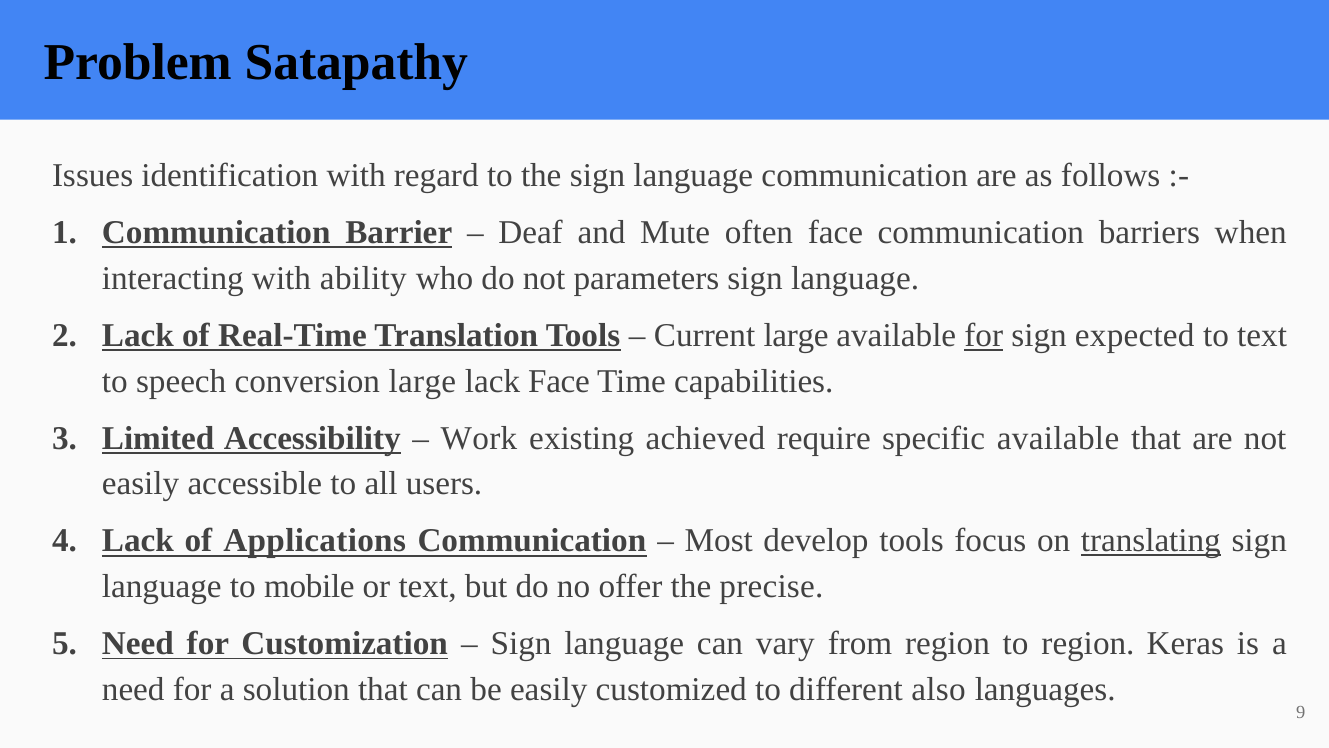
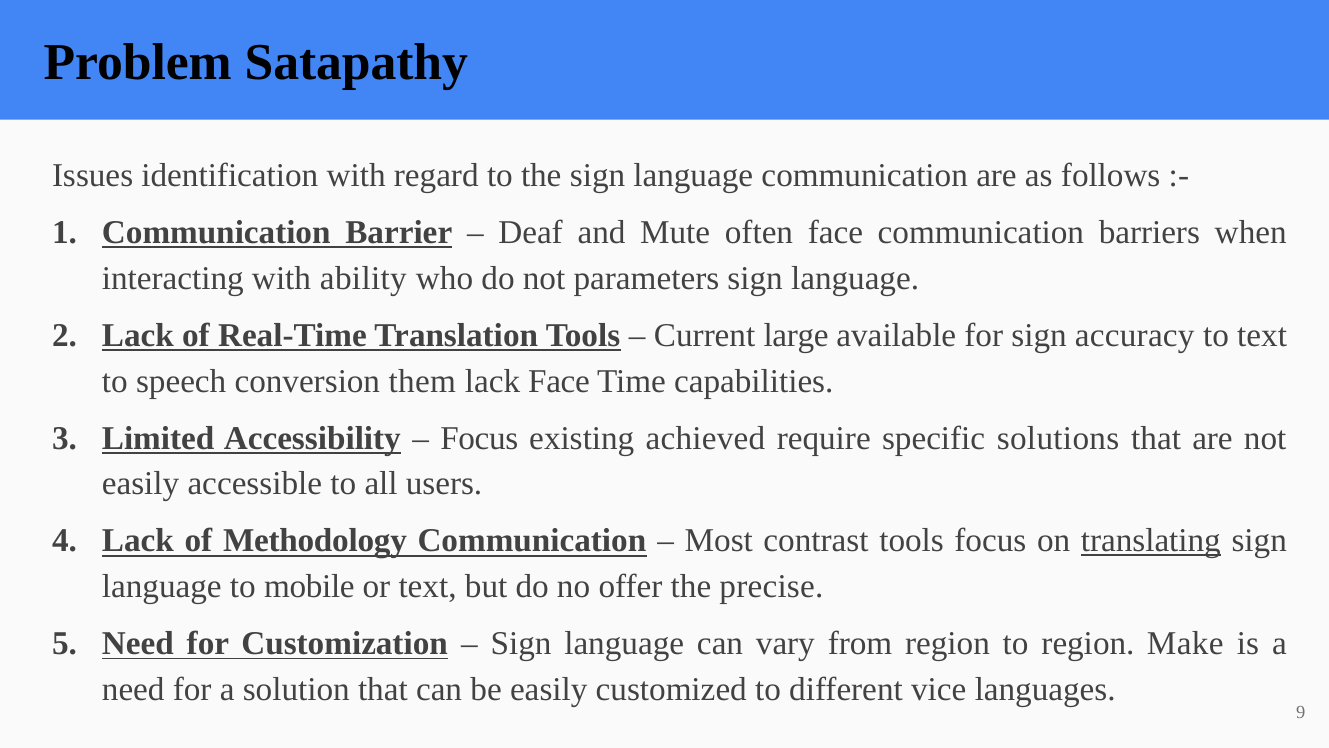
for at (984, 335) underline: present -> none
expected: expected -> accuracy
conversion large: large -> them
Work at (479, 438): Work -> Focus
specific available: available -> solutions
Applications: Applications -> Methodology
develop: develop -> contrast
Keras: Keras -> Make
also: also -> vice
